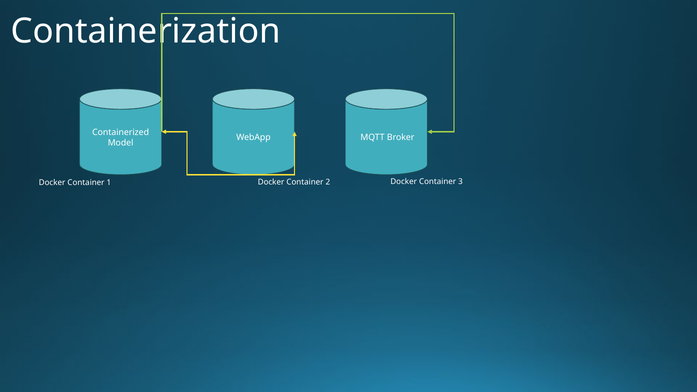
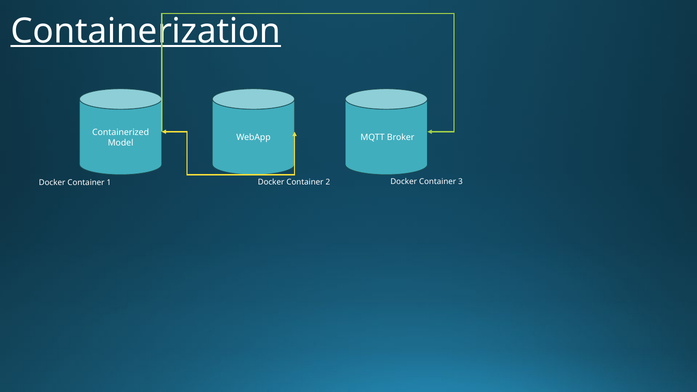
Containerization underline: none -> present
